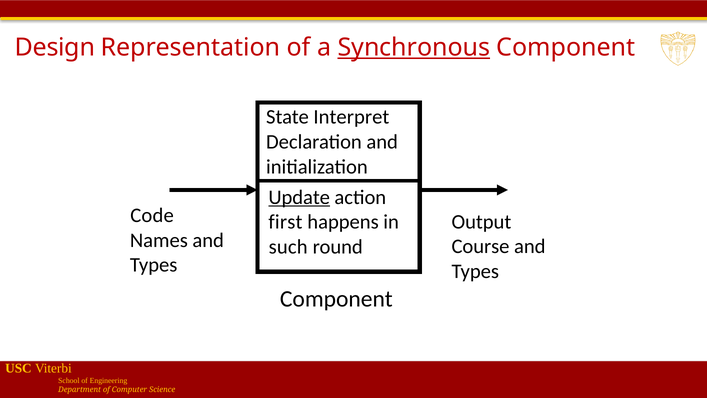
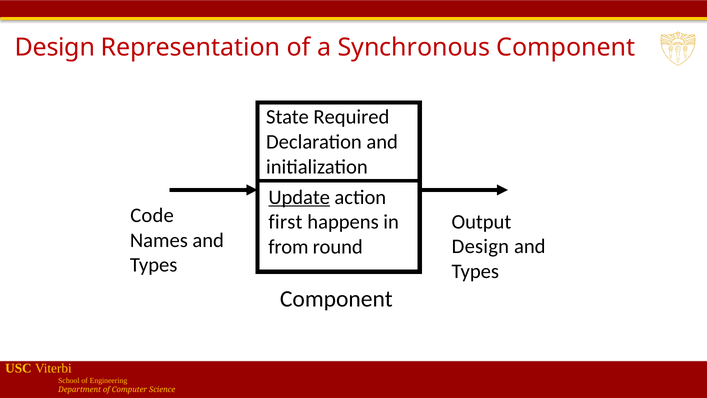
Synchronous underline: present -> none
Interpret: Interpret -> Required
Course at (481, 246): Course -> Design
such: such -> from
